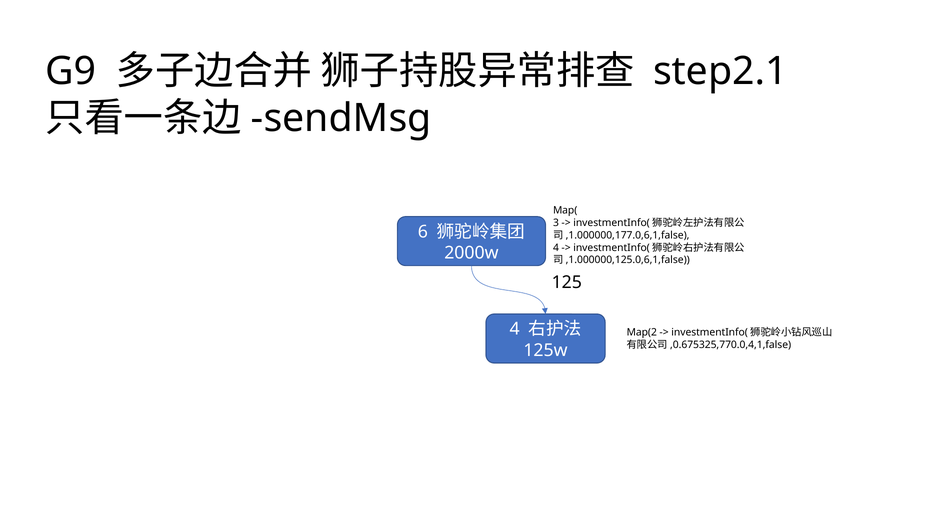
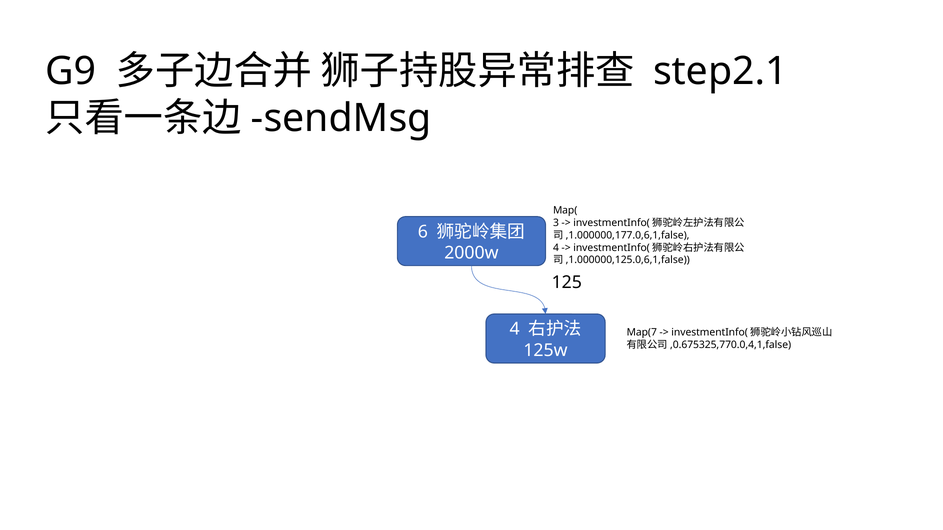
Map(2: Map(2 -> Map(7
